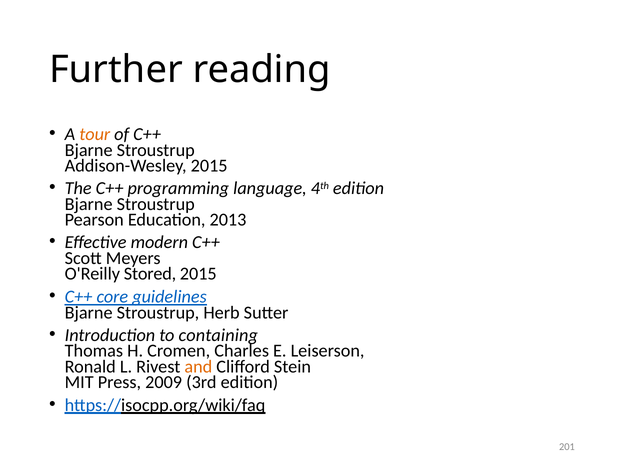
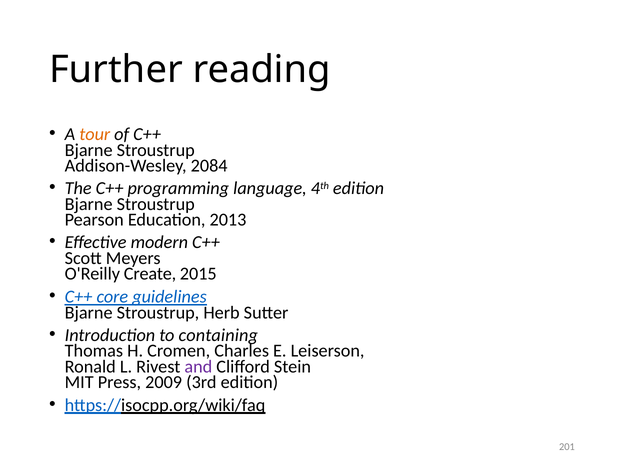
Addison-Wesley 2015: 2015 -> 2084
Stored: Stored -> Create
and colour: orange -> purple
